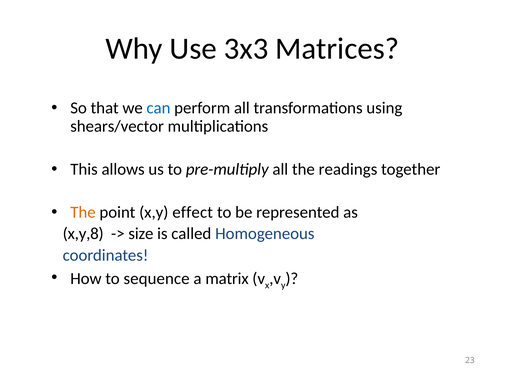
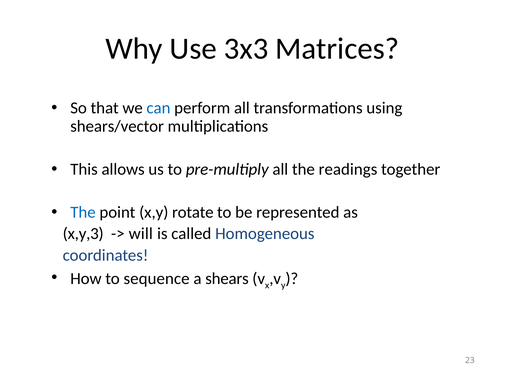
The at (83, 213) colour: orange -> blue
effect: effect -> rotate
x,y,8: x,y,8 -> x,y,3
size: size -> will
matrix: matrix -> shears
